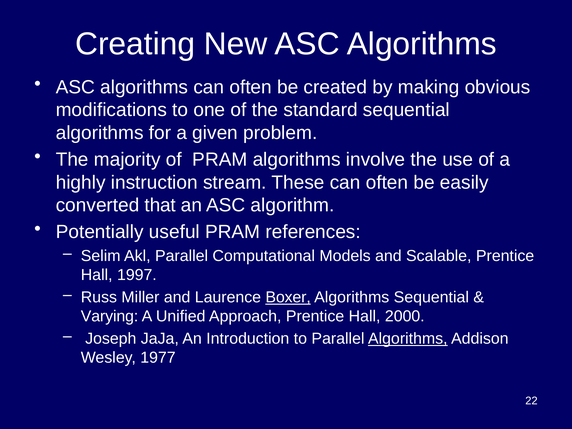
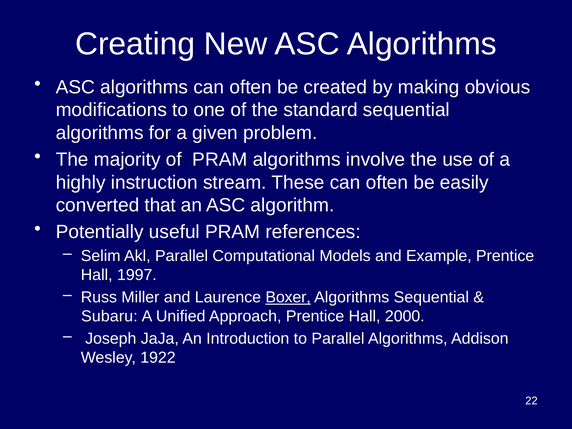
Scalable: Scalable -> Example
Varying: Varying -> Subaru
Algorithms at (408, 339) underline: present -> none
1977: 1977 -> 1922
